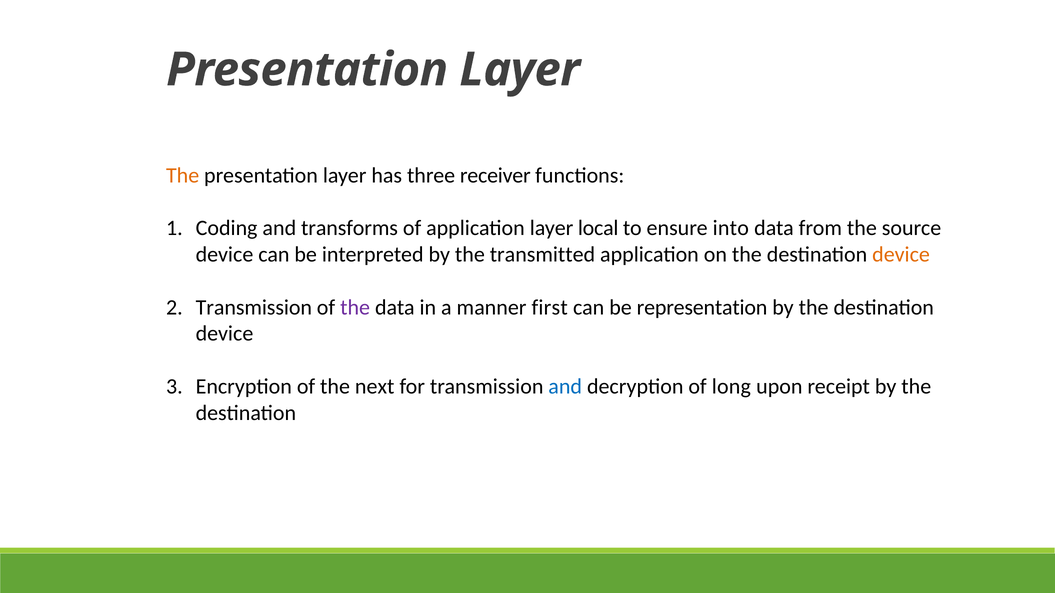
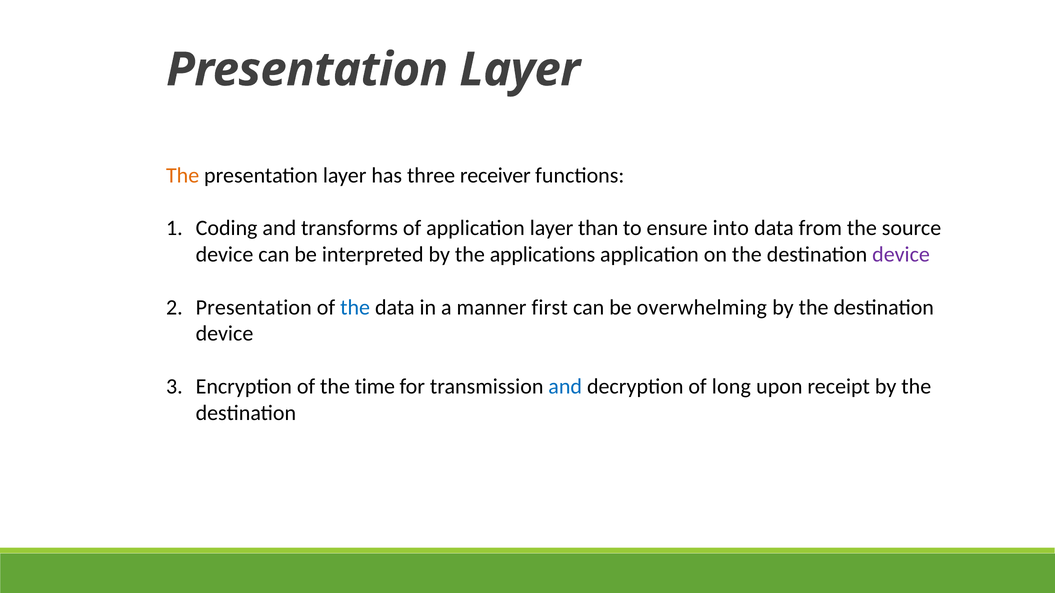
local: local -> than
transmitted: transmitted -> applications
device at (901, 255) colour: orange -> purple
Transmission at (254, 308): Transmission -> Presentation
the at (355, 308) colour: purple -> blue
representation: representation -> overwhelming
next: next -> time
